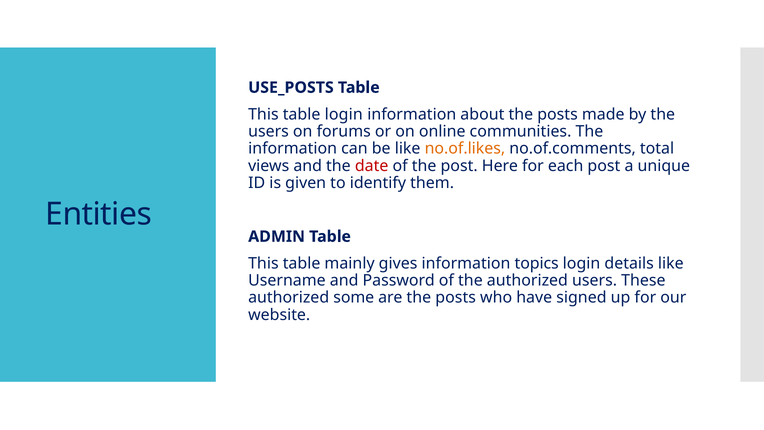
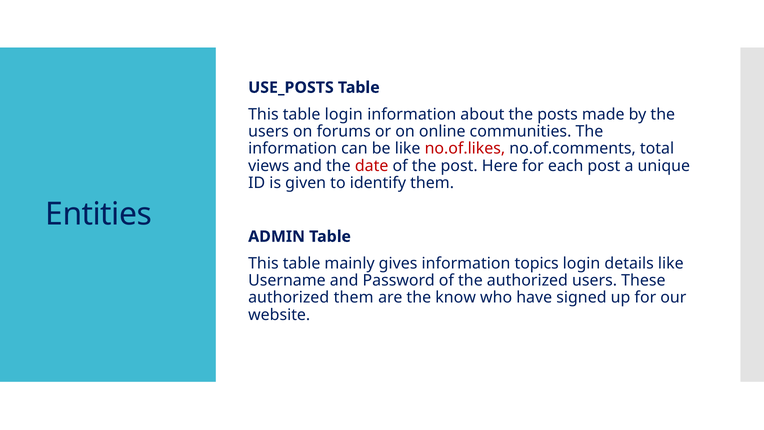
no.of.likes colour: orange -> red
authorized some: some -> them
are the posts: posts -> know
